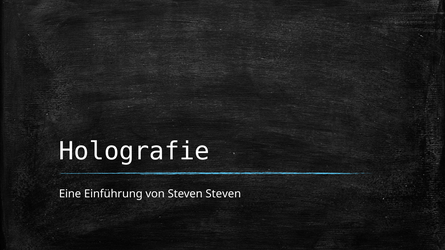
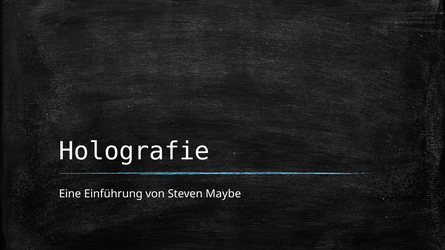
Steven Steven: Steven -> Maybe
